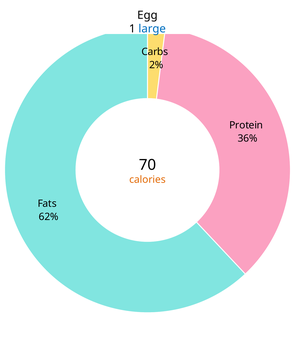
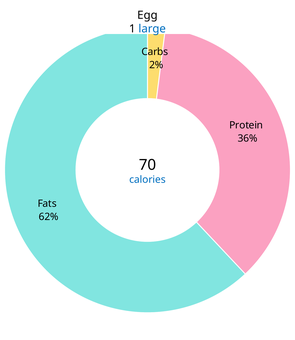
calories colour: orange -> blue
